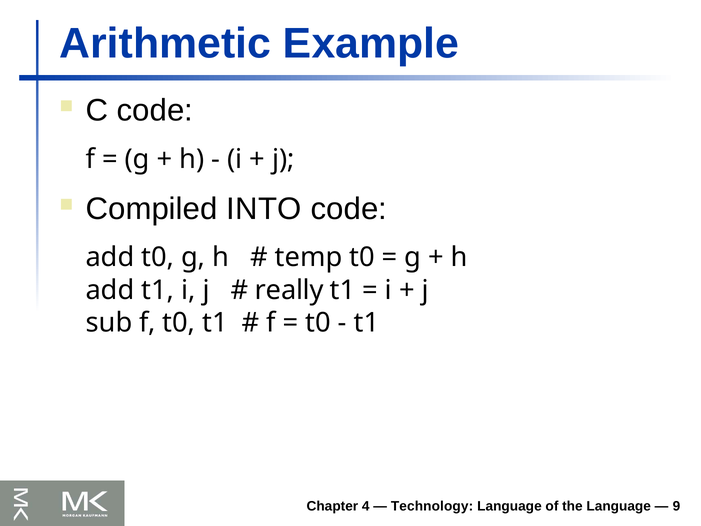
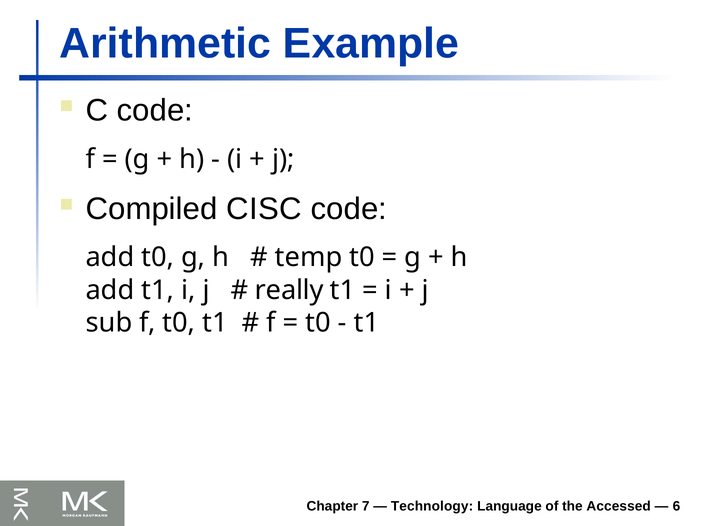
INTO: INTO -> CISC
4: 4 -> 7
the Language: Language -> Accessed
9: 9 -> 6
